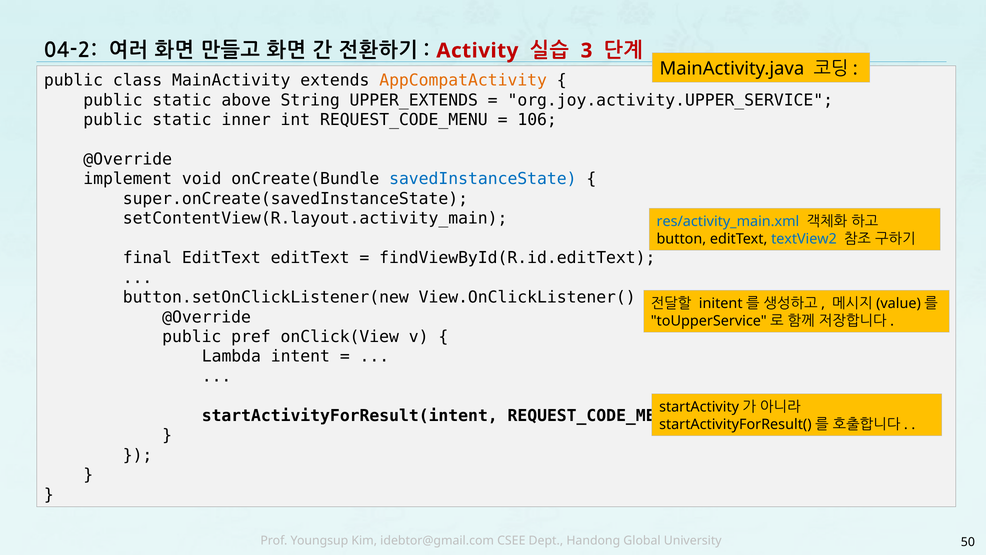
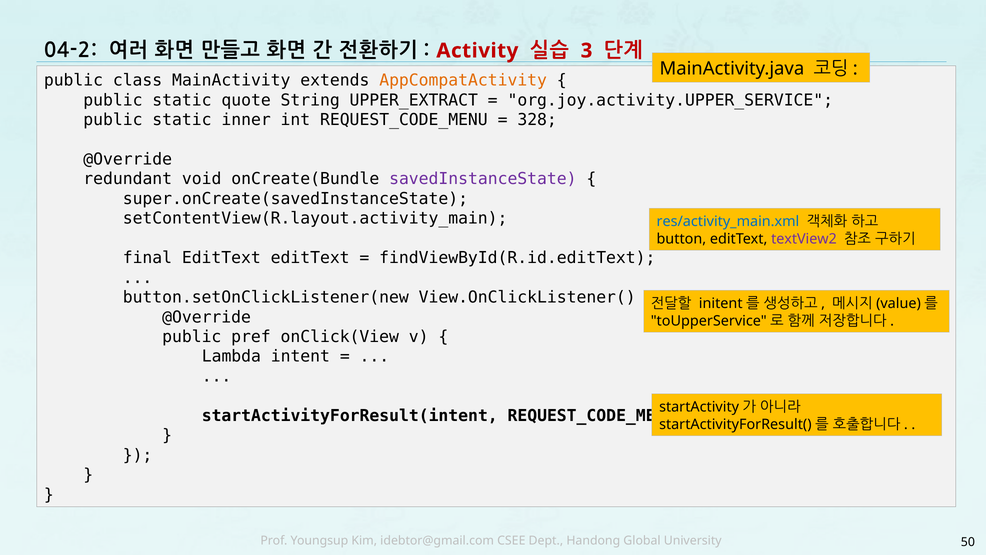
above: above -> quote
UPPER_EXTENDS: UPPER_EXTENDS -> UPPER_EXTRACT
106: 106 -> 328
implement: implement -> redundant
savedInstanceState colour: blue -> purple
textView2 colour: blue -> purple
